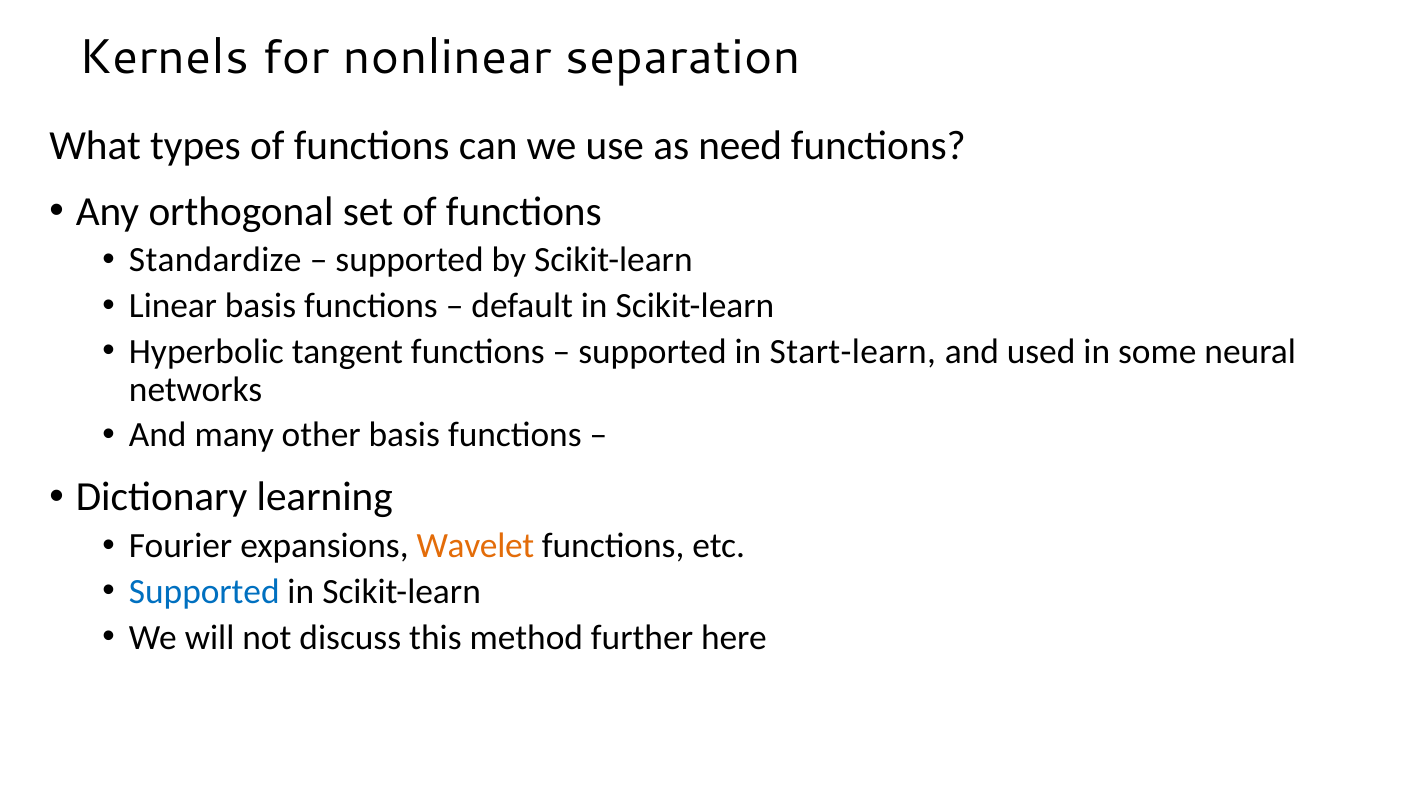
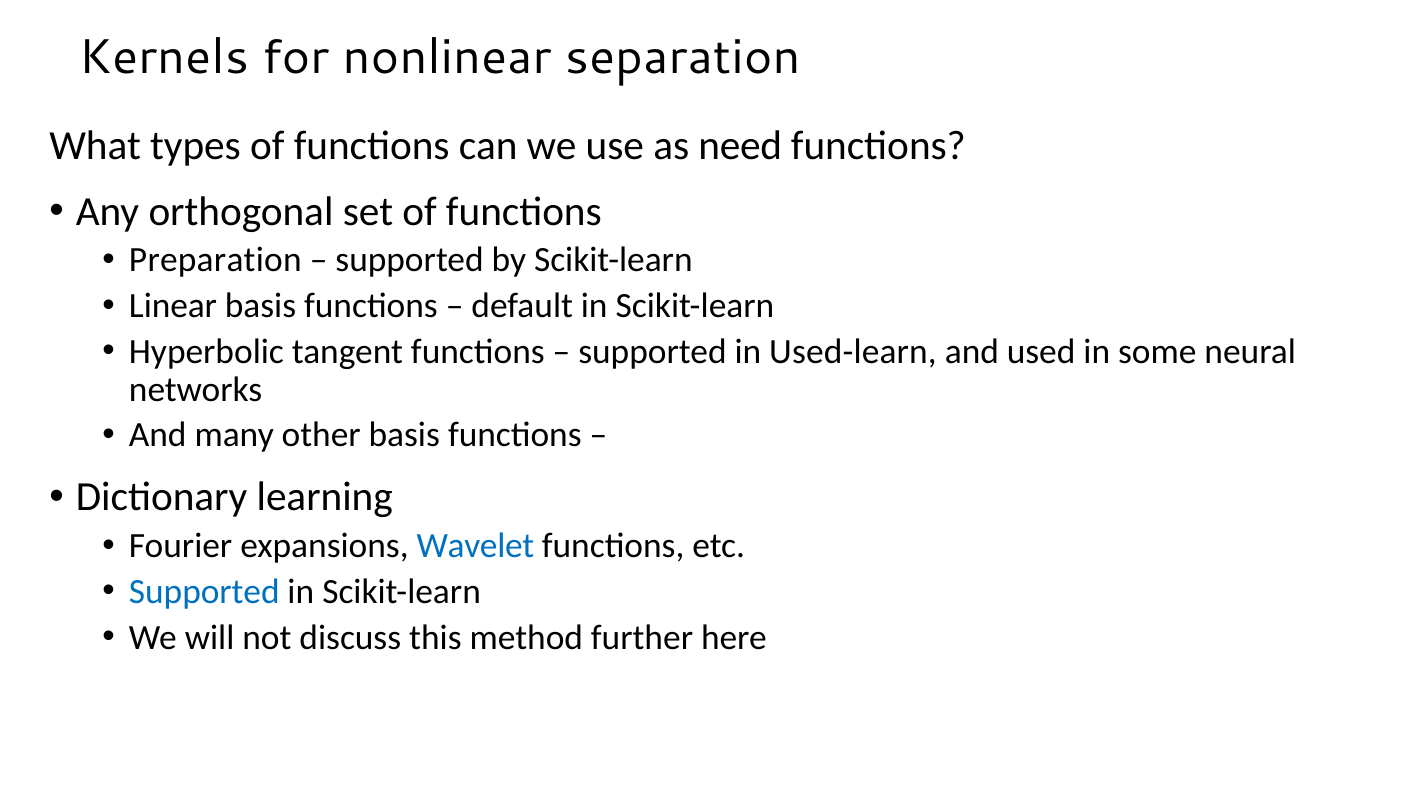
Standardize: Standardize -> Preparation
Start-learn: Start-learn -> Used-learn
Wavelet colour: orange -> blue
